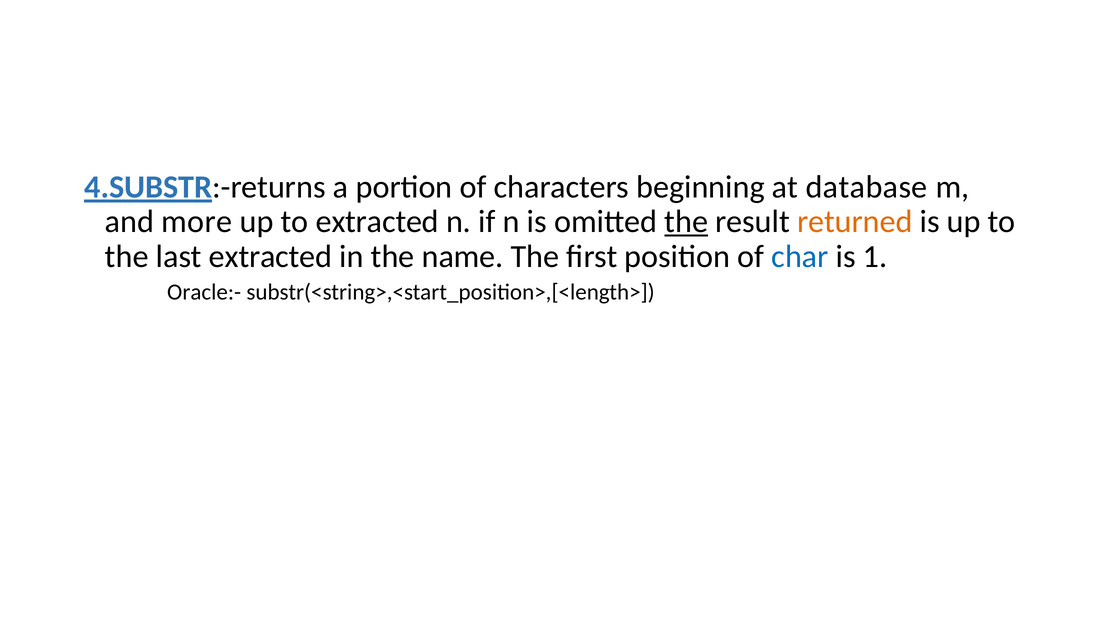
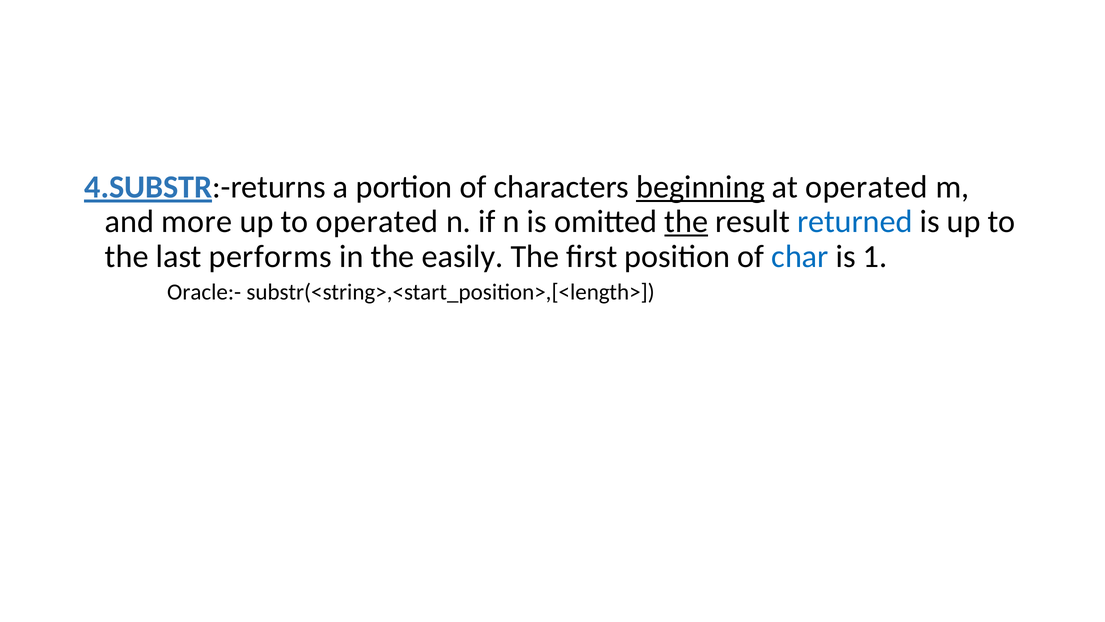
beginning underline: none -> present
at database: database -> operated
to extracted: extracted -> operated
returned colour: orange -> blue
last extracted: extracted -> performs
name: name -> easily
